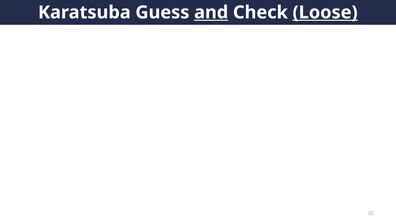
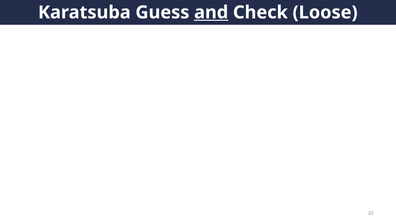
Loose underline: present -> none
